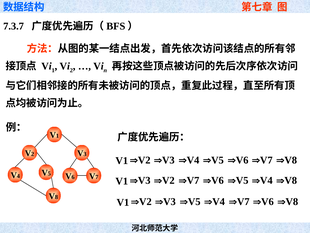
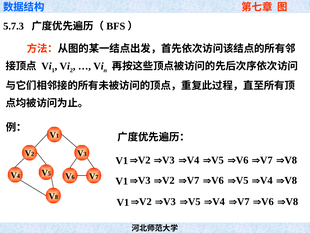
7.3.7: 7.3.7 -> 5.7.3
